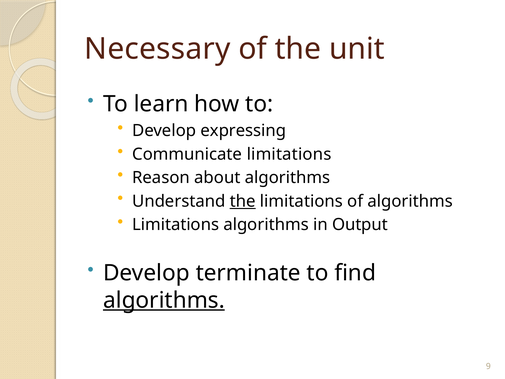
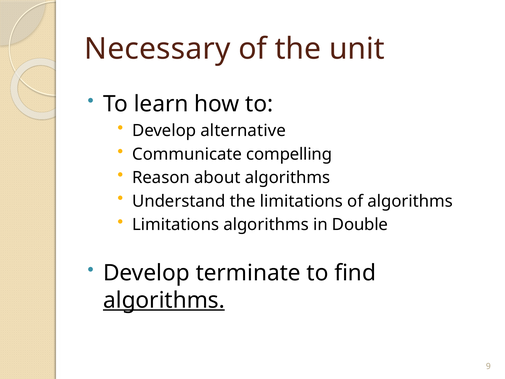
expressing: expressing -> alternative
Communicate limitations: limitations -> compelling
the at (243, 201) underline: present -> none
Output: Output -> Double
